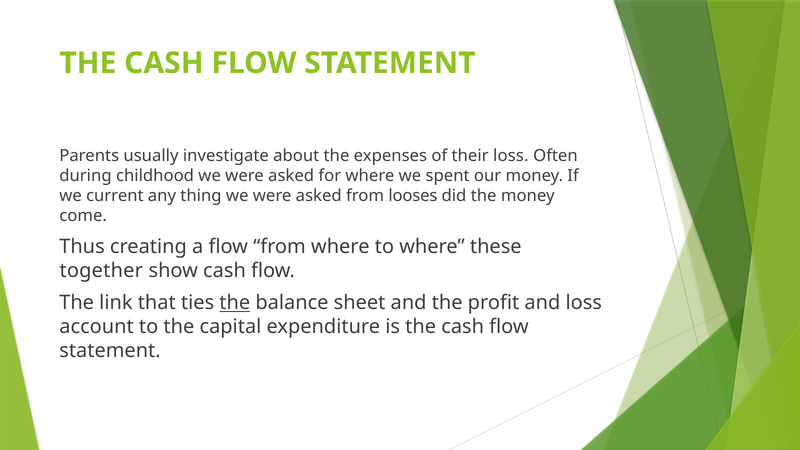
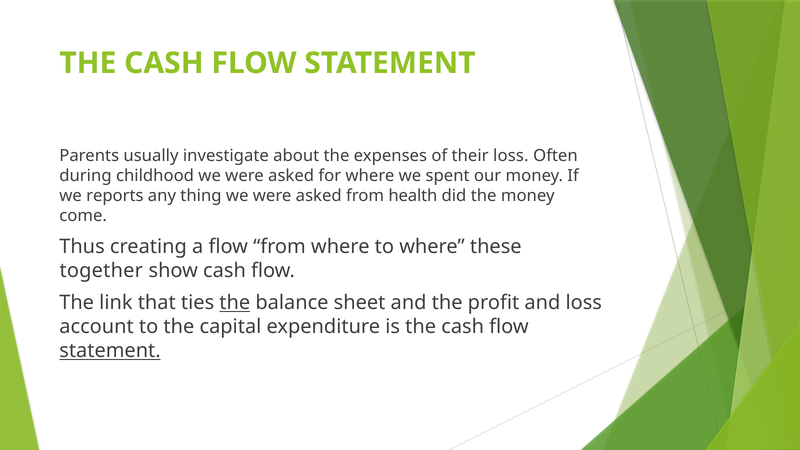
current: current -> reports
looses: looses -> health
statement at (110, 351) underline: none -> present
